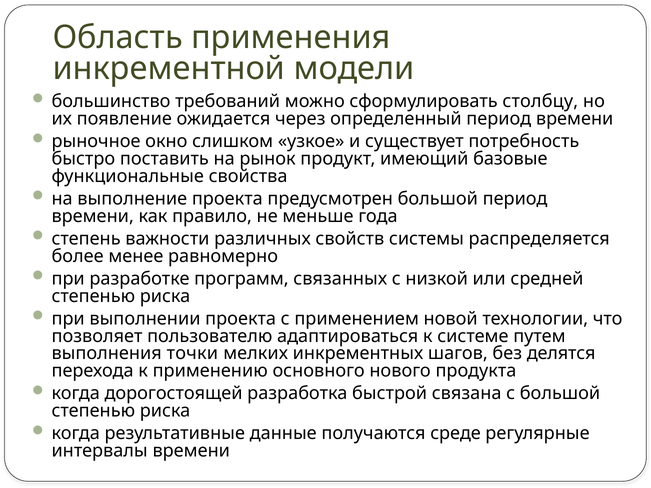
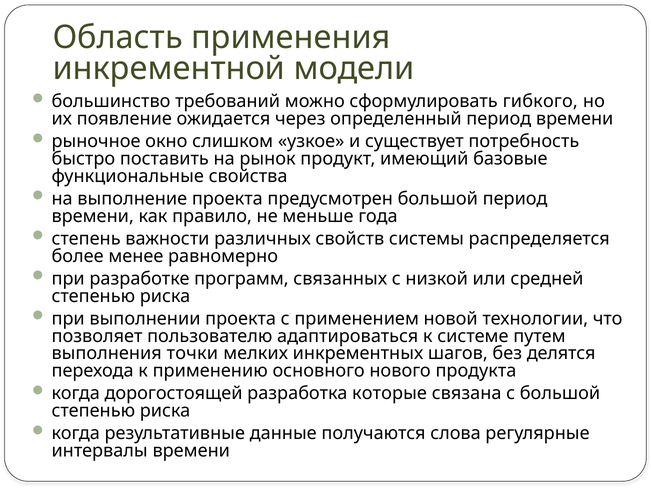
столбцу: столбцу -> гибкого
быстрой: быстрой -> которые
среде: среде -> слова
